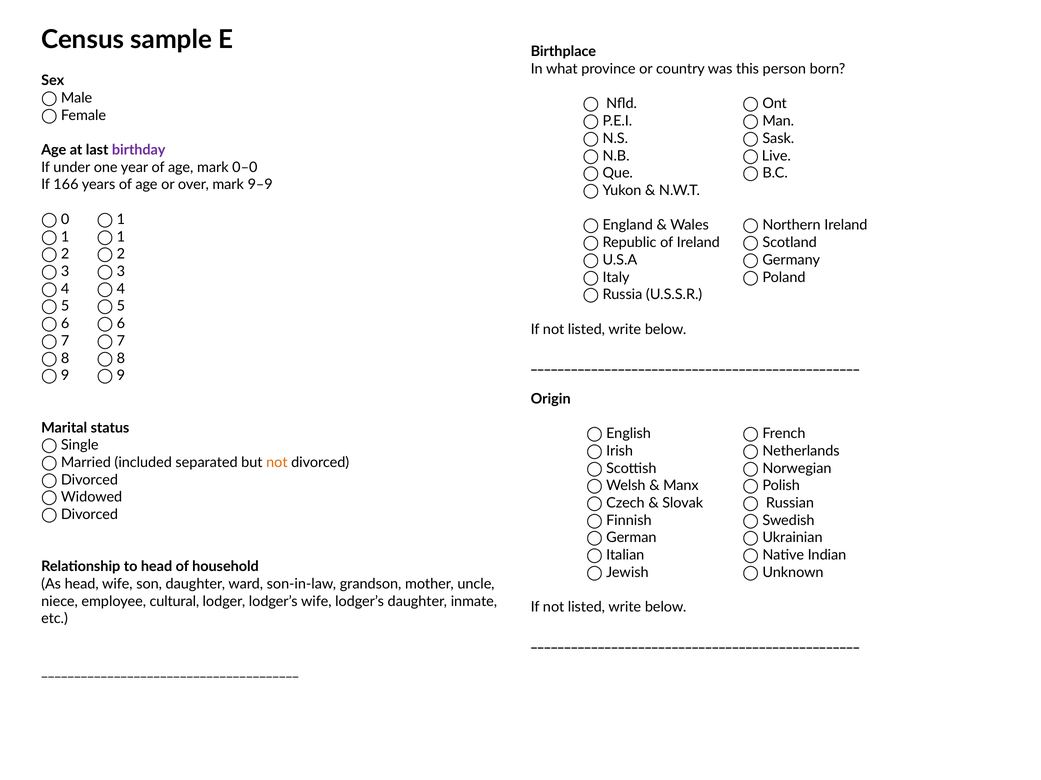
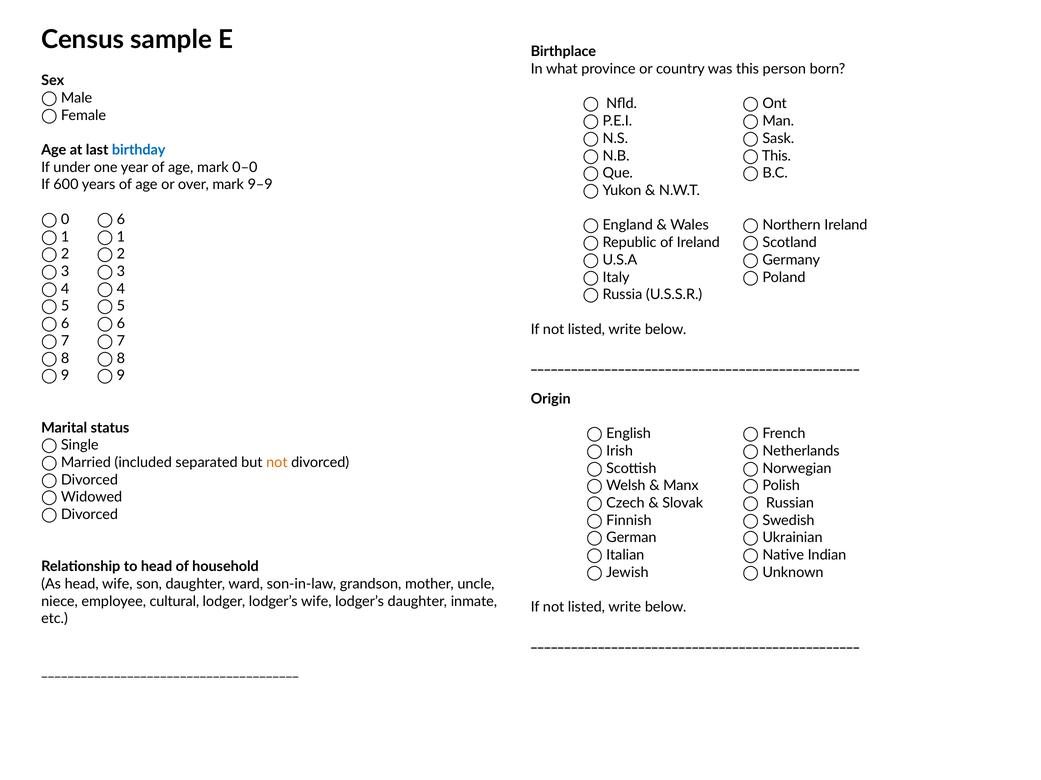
birthday colour: purple -> blue
Live at (776, 156): Live -> This
166: 166 -> 600
1 at (121, 220): 1 -> 6
